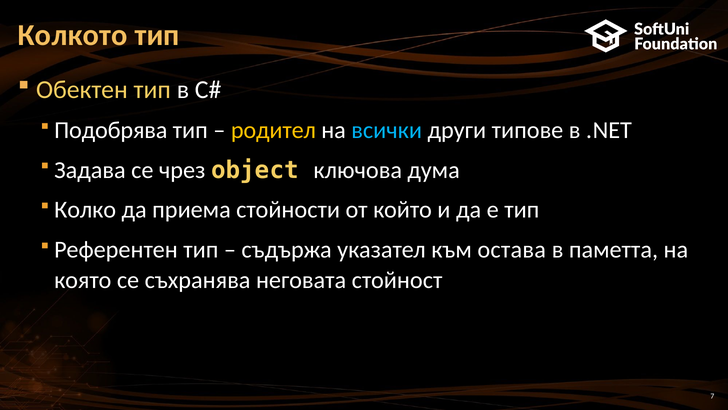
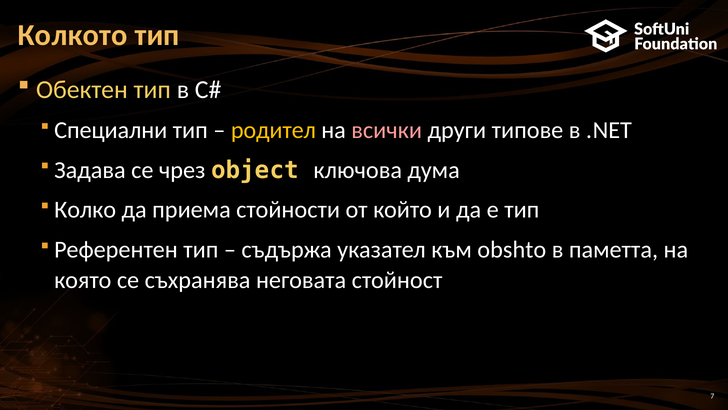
Подобрява: Подобрява -> Специални
всички colour: light blue -> pink
остава: остава -> obshto
